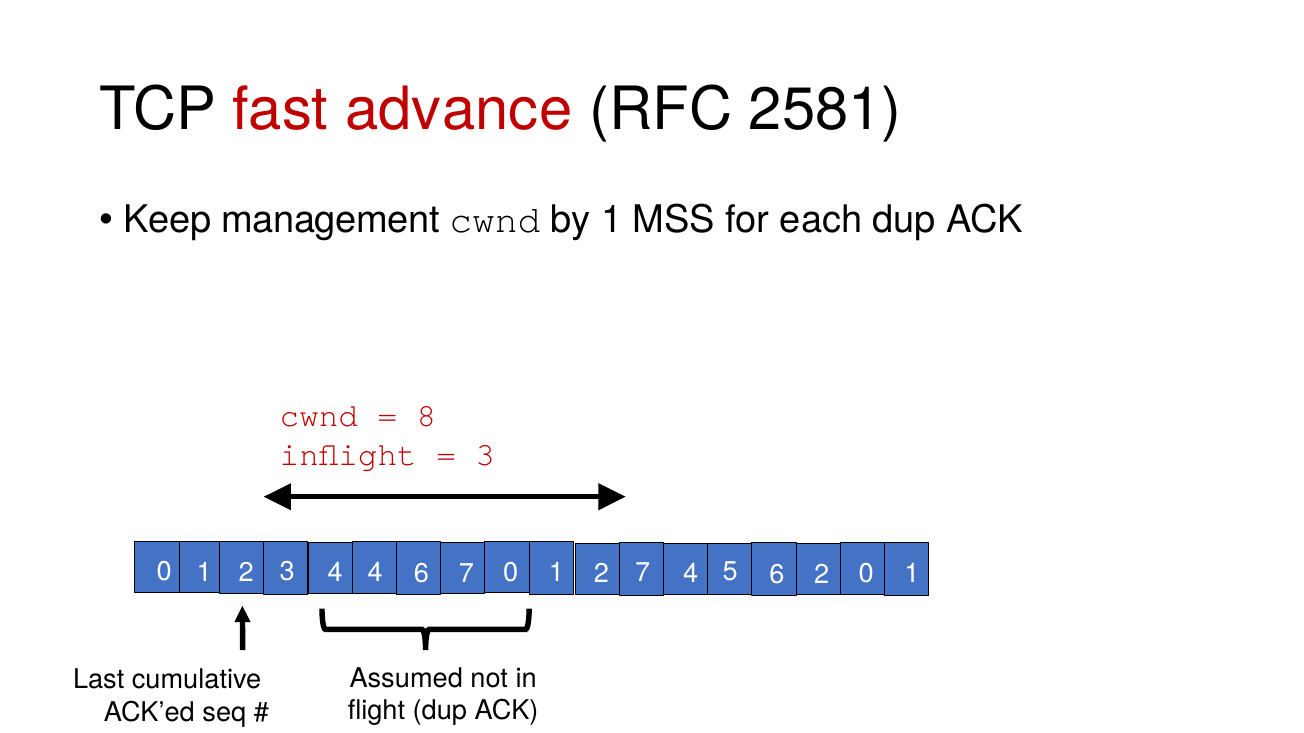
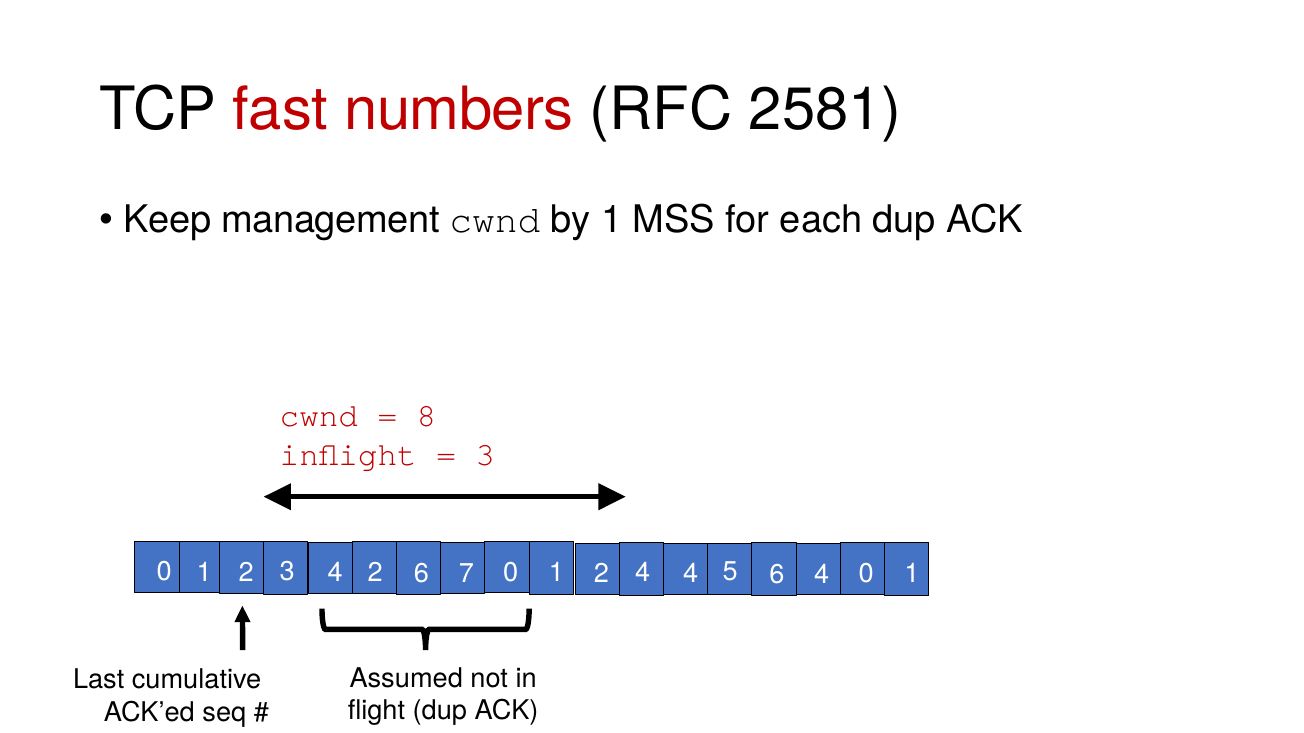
advance: advance -> numbers
4 4: 4 -> 2
2 7: 7 -> 4
6 2: 2 -> 4
